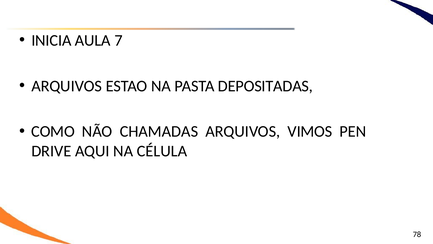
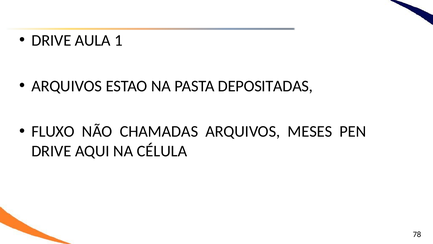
INICIA at (51, 40): INICIA -> DRIVE
7: 7 -> 1
COMO: COMO -> FLUXO
VIMOS: VIMOS -> MESES
